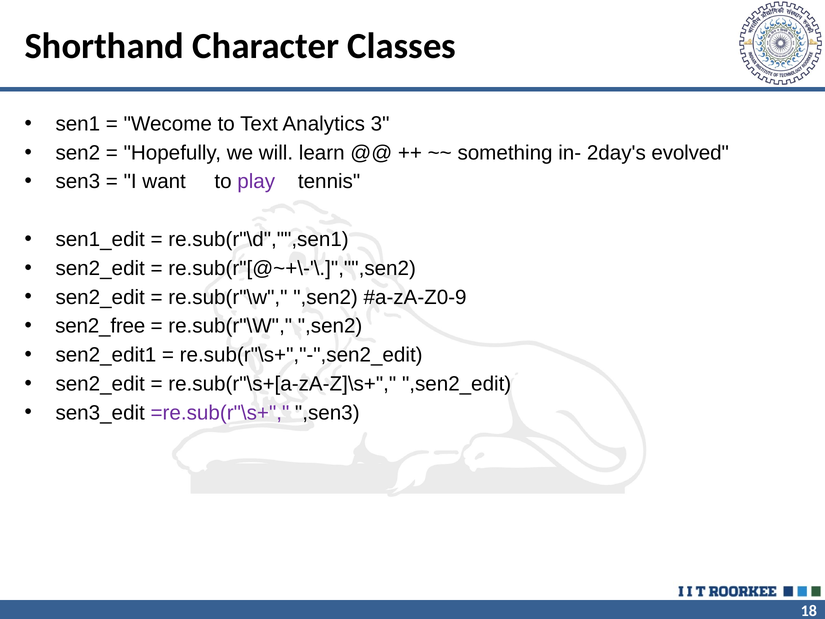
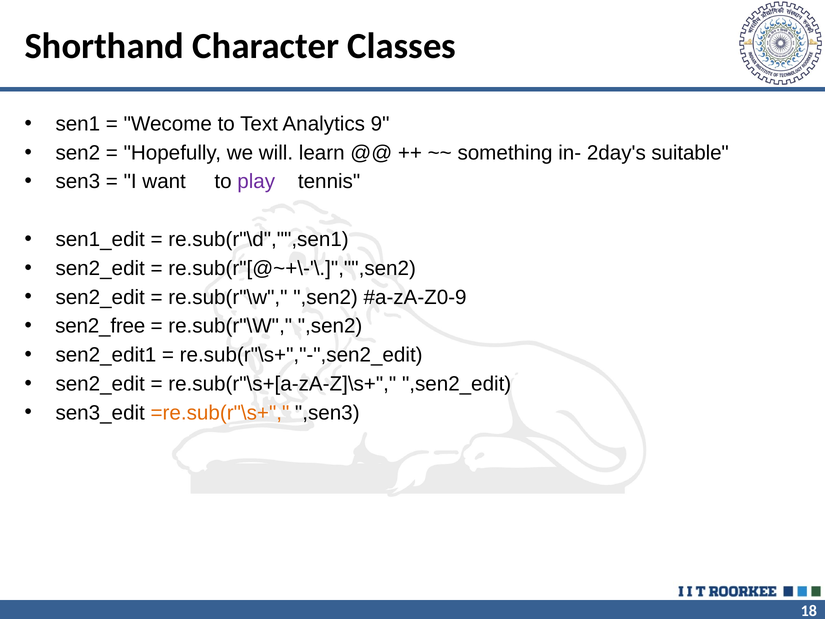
3: 3 -> 9
evolved: evolved -> suitable
=re.sub(r"\s+ colour: purple -> orange
